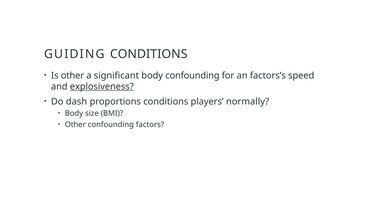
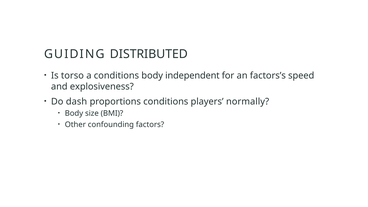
GUIDING CONDITIONS: CONDITIONS -> DISTRIBUTED
Is other: other -> torso
a significant: significant -> conditions
body confounding: confounding -> independent
explosiveness underline: present -> none
